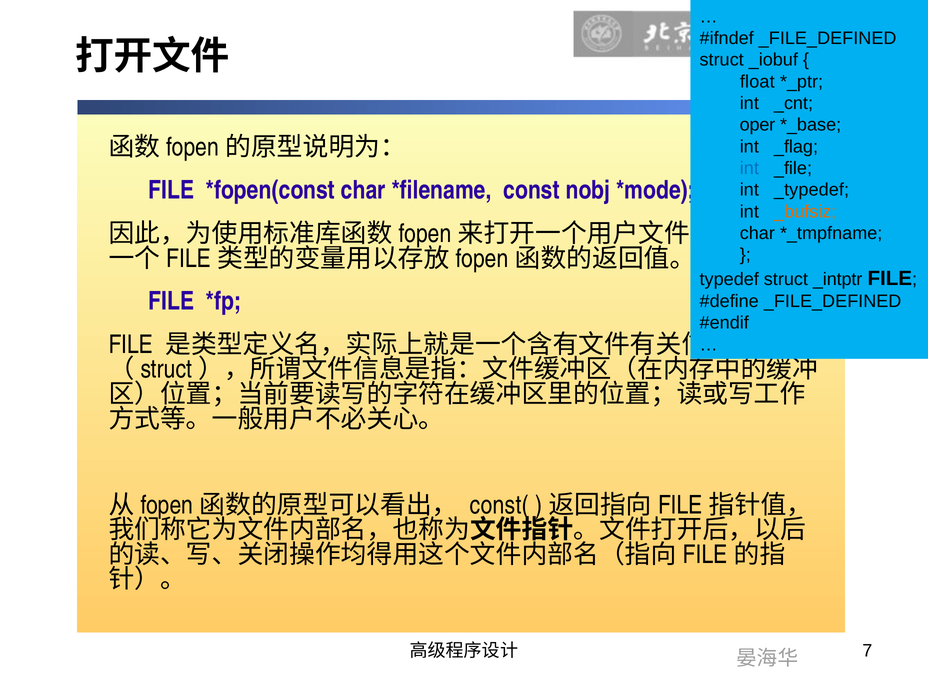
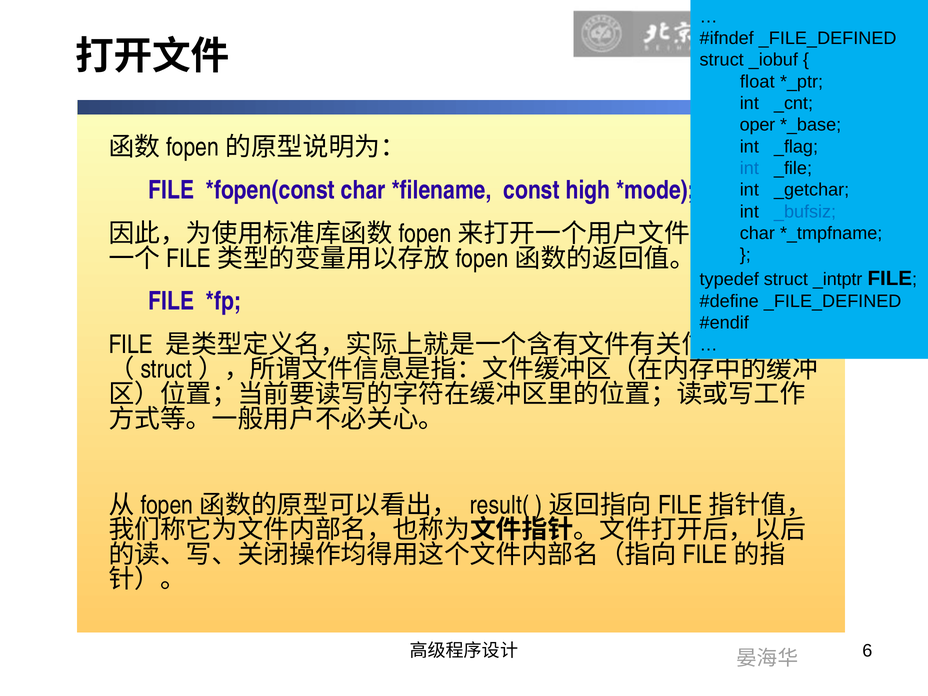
nobj: nobj -> high
_typedef: _typedef -> _getchar
_bufsiz colour: orange -> blue
const(: const( -> result(
7: 7 -> 6
